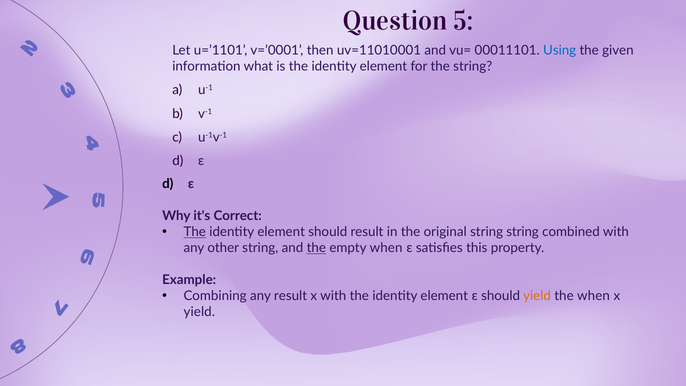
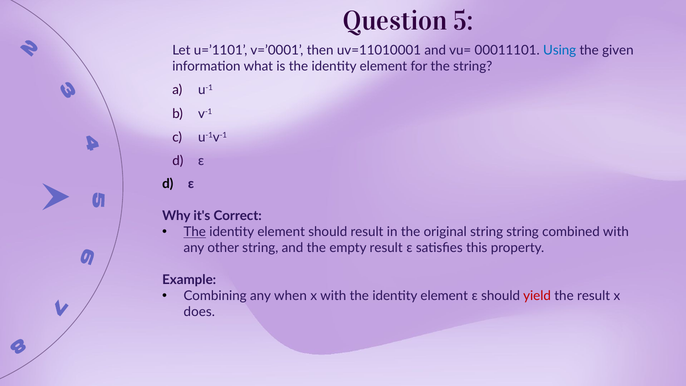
the at (316, 248) underline: present -> none
empty when: when -> result
any result: result -> when
yield at (537, 296) colour: orange -> red
the when: when -> result
yield at (199, 312): yield -> does
